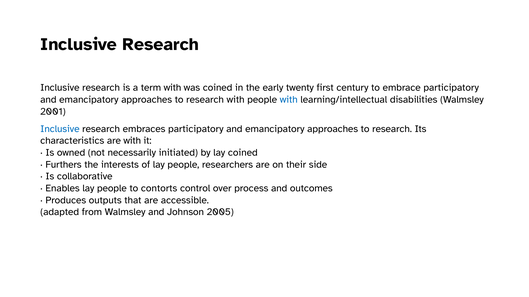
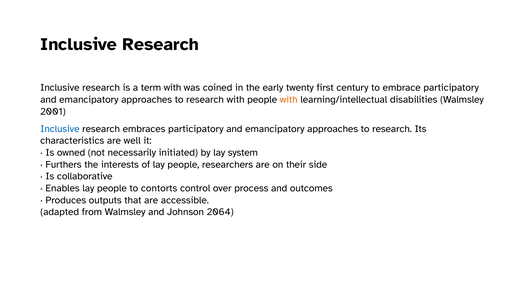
with at (289, 100) colour: blue -> orange
are with: with -> well
lay coined: coined -> system
2005: 2005 -> 2064
